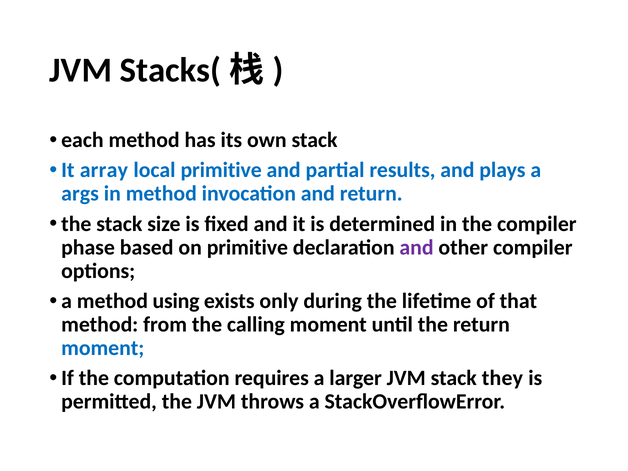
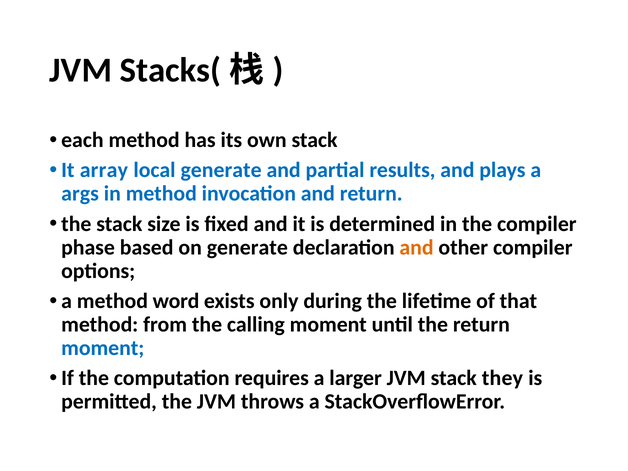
local primitive: primitive -> generate
on primitive: primitive -> generate
and at (417, 247) colour: purple -> orange
using: using -> word
